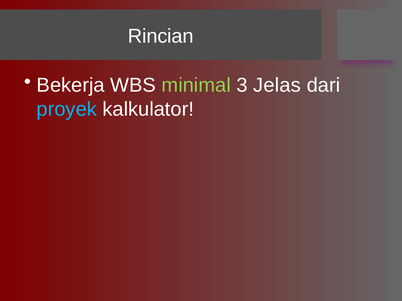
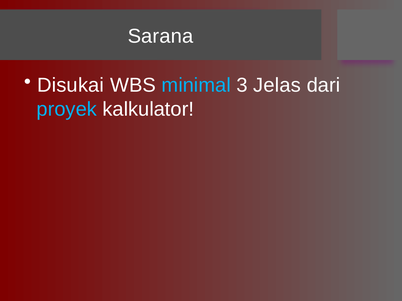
Rincian: Rincian -> Sarana
Bekerja: Bekerja -> Disukai
minimal colour: light green -> light blue
